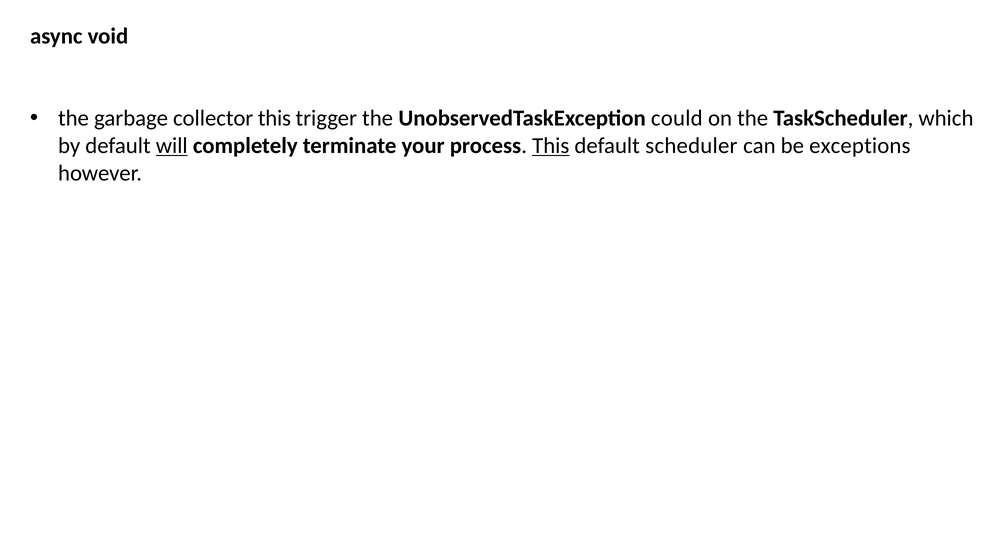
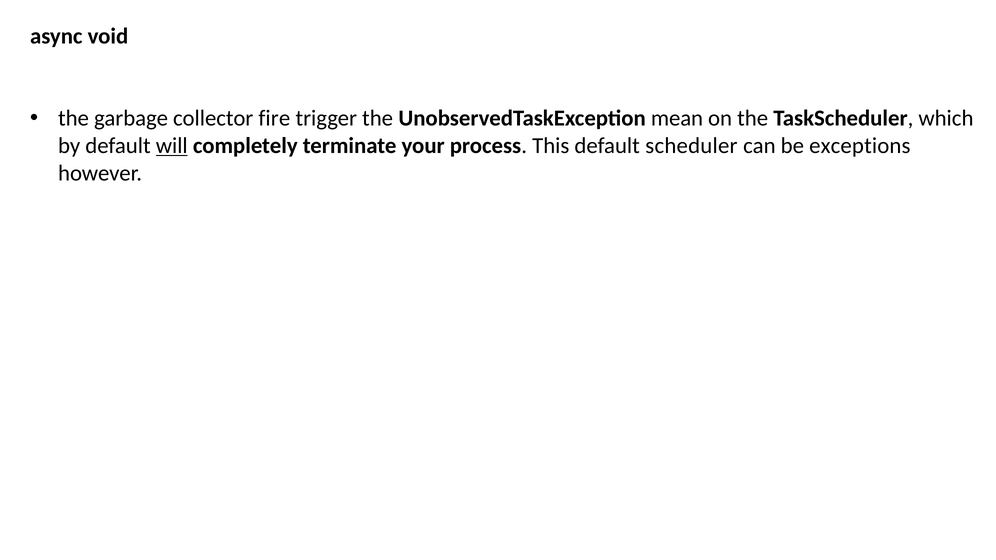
collector this: this -> fire
could: could -> mean
This at (551, 146) underline: present -> none
